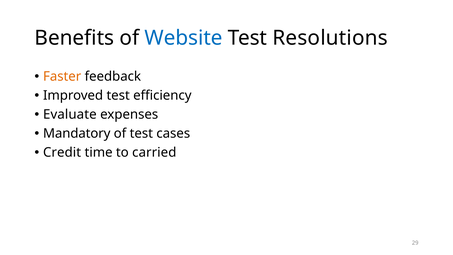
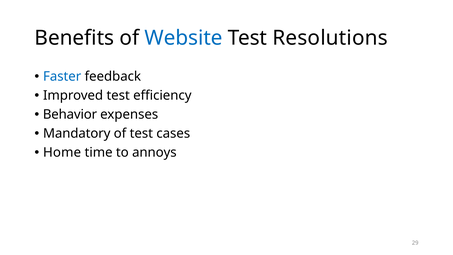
Faster colour: orange -> blue
Evaluate: Evaluate -> Behavior
Credit: Credit -> Home
carried: carried -> annoys
